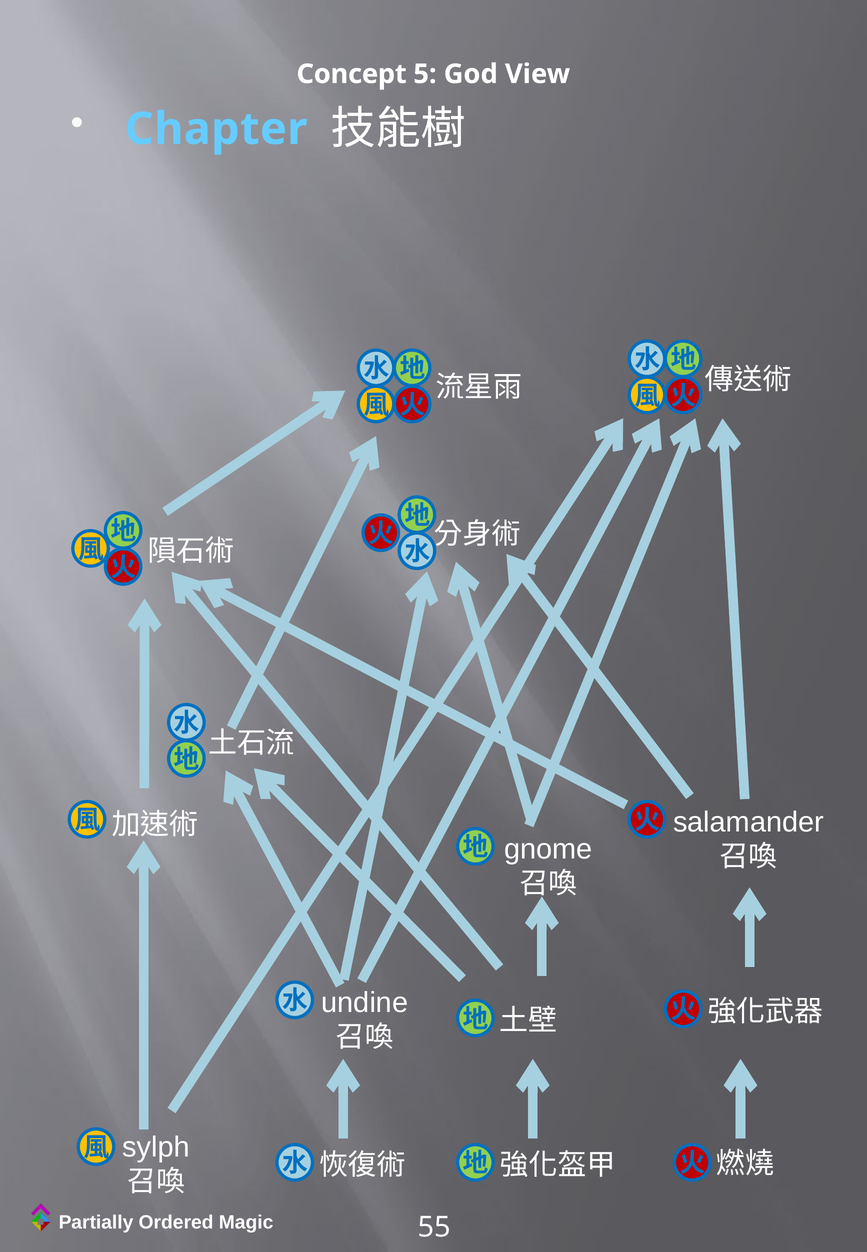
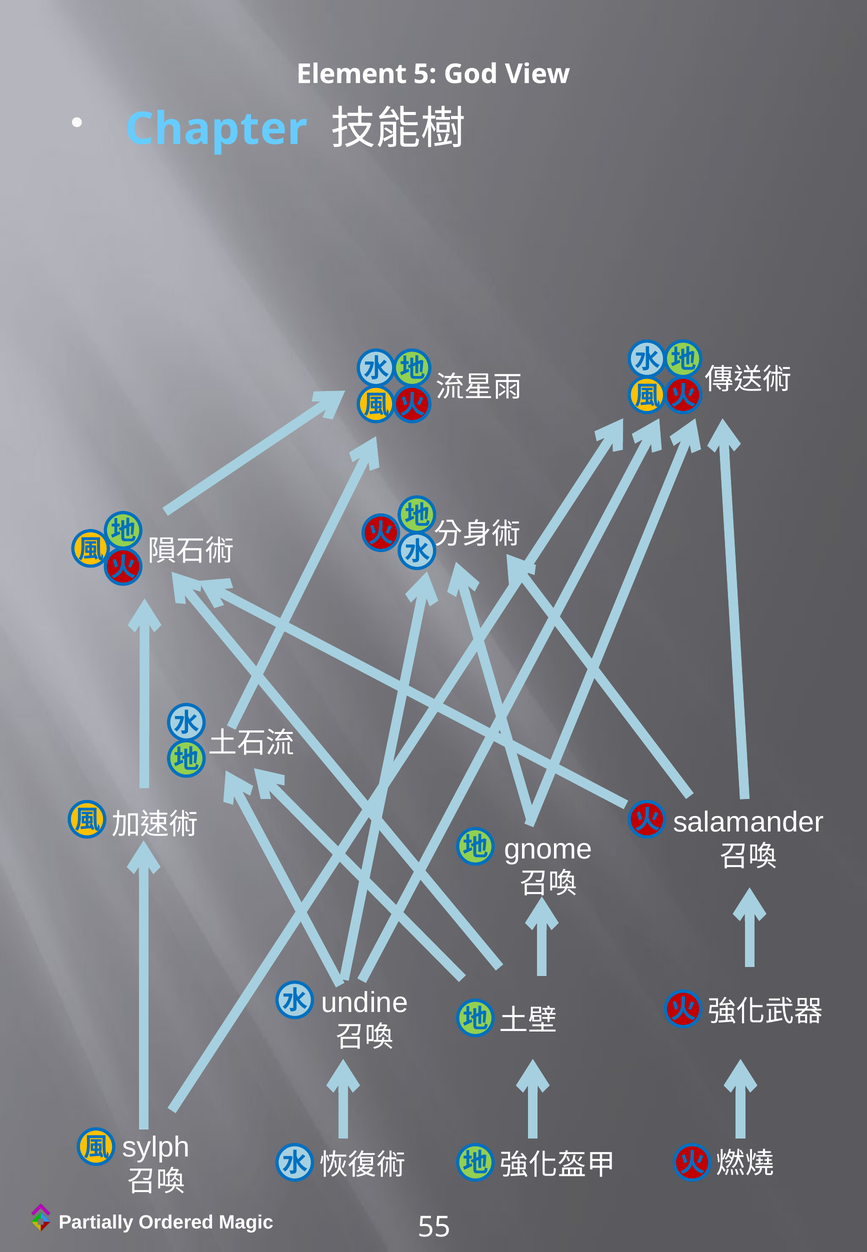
Concept: Concept -> Element
